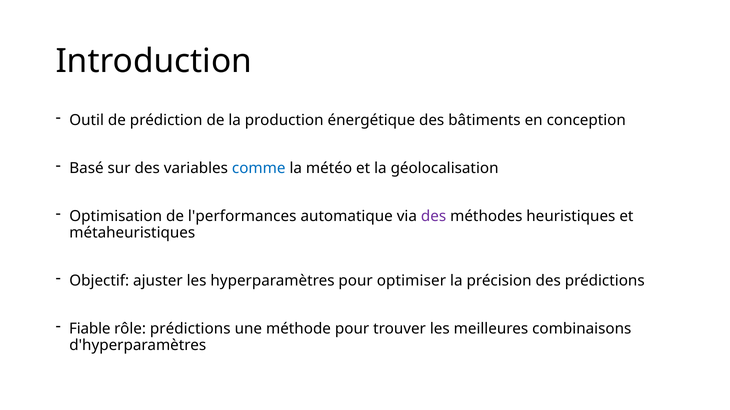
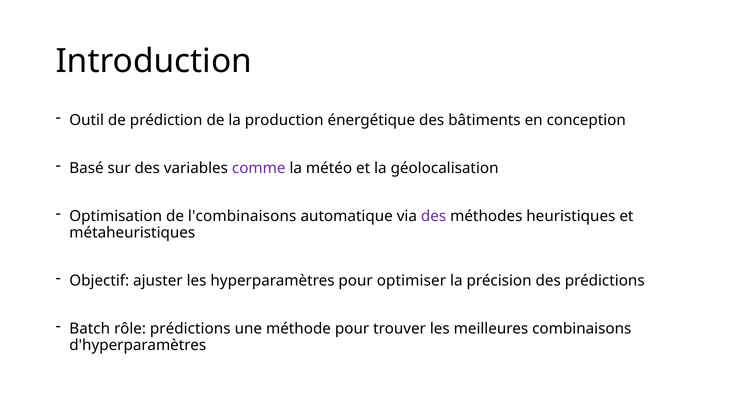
comme colour: blue -> purple
l'performances: l'performances -> l'combinaisons
Fiable: Fiable -> Batch
